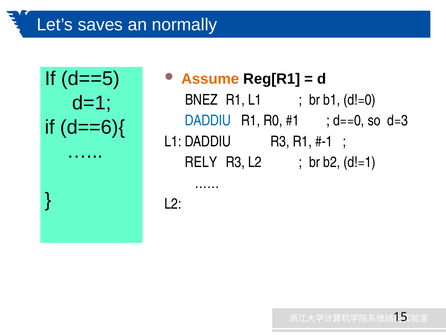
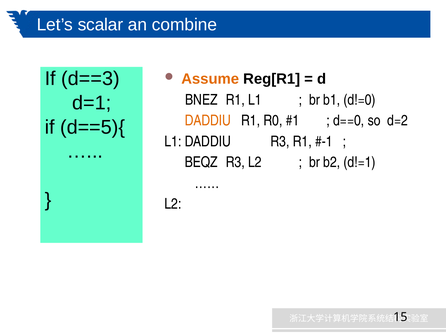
saves: saves -> scalar
normally: normally -> combine
d==5: d==5 -> d==3
DADDIU at (208, 121) colour: blue -> orange
d=3: d=3 -> d=2
d==6){: d==6){ -> d==5){
RELY: RELY -> BEQZ
